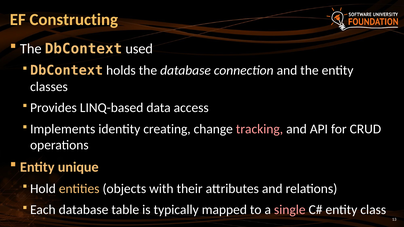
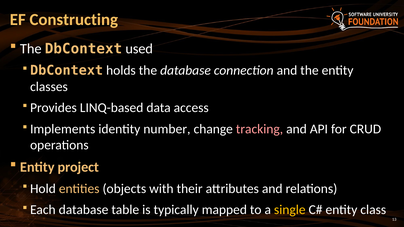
creating: creating -> number
unique: unique -> project
single colour: pink -> yellow
